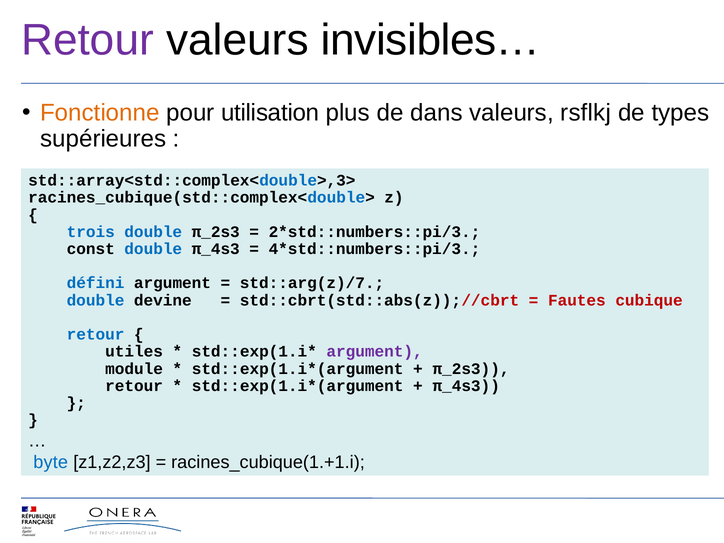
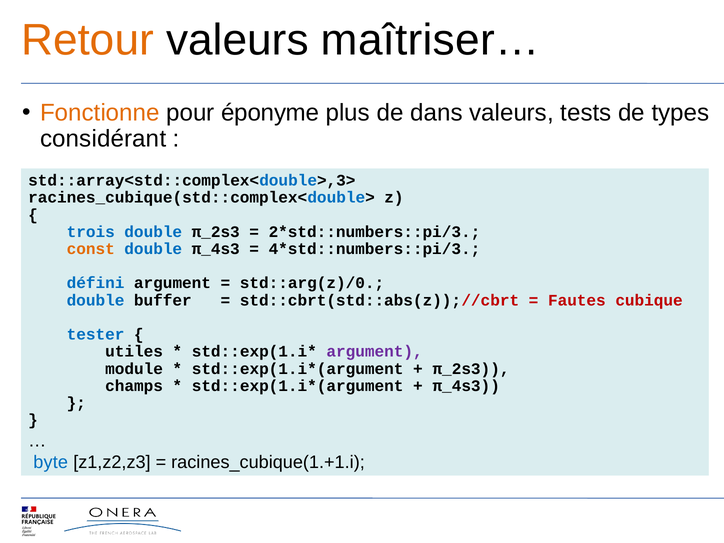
Retour at (87, 40) colour: purple -> orange
invisibles…: invisibles… -> maîtriser…
utilisation: utilisation -> éponyme
rsflkj: rsflkj -> tests
supérieures: supérieures -> considérant
const colour: black -> orange
std::arg(z)/7: std::arg(z)/7 -> std::arg(z)/0
devine: devine -> buffer
retour at (96, 334): retour -> tester
retour at (134, 386): retour -> champs
